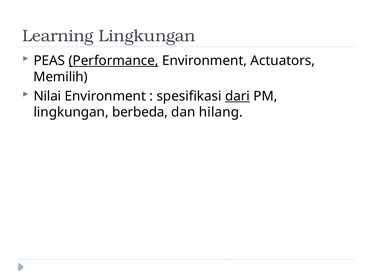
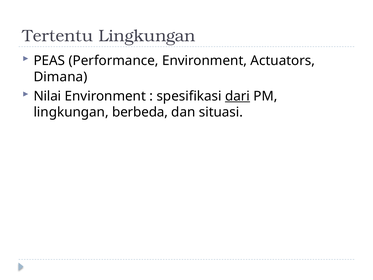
Learning: Learning -> Tertentu
Performance underline: present -> none
Memilih: Memilih -> Dimana
hilang: hilang -> situasi
